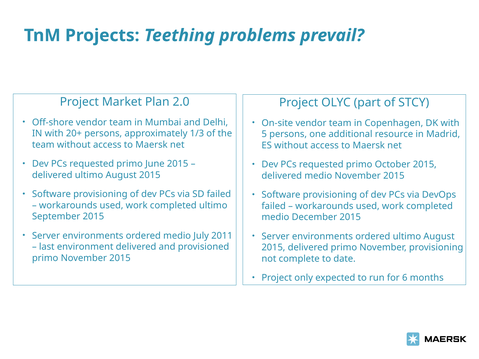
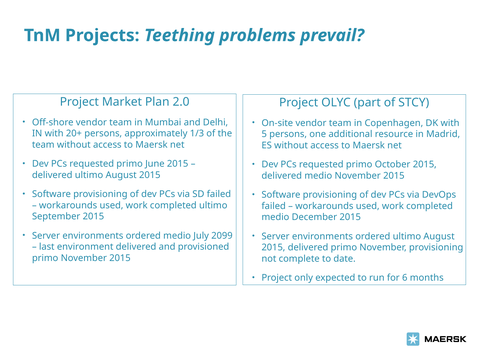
2011: 2011 -> 2099
